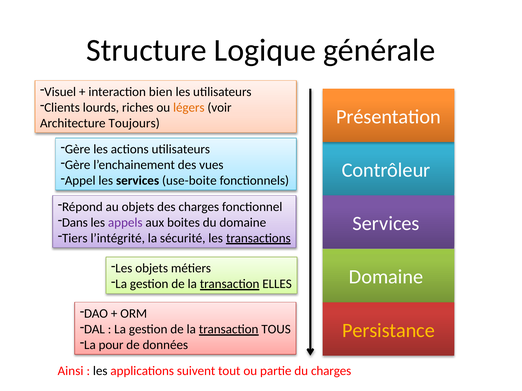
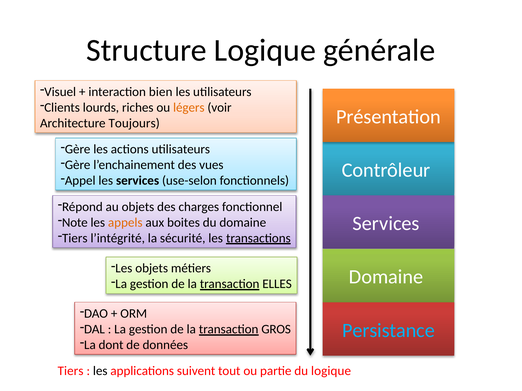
use-boite: use-boite -> use-selon
Dans: Dans -> Note
appels colour: purple -> orange
Persistance colour: yellow -> light blue
TOUS: TOUS -> GROS
pour: pour -> dont
Ainsi at (71, 371): Ainsi -> Tiers
du charges: charges -> logique
